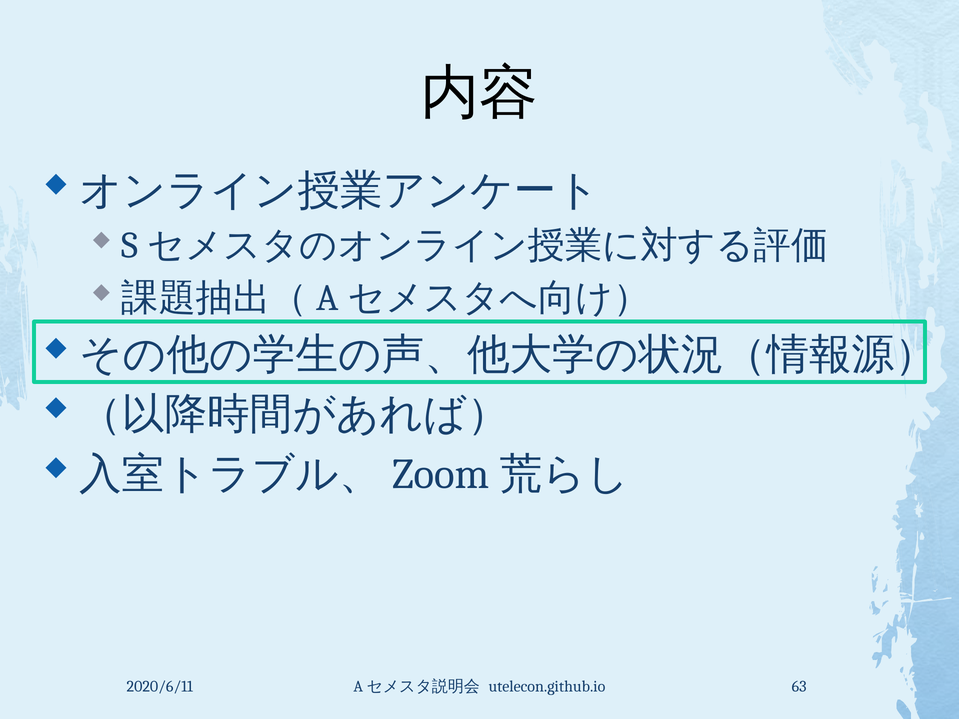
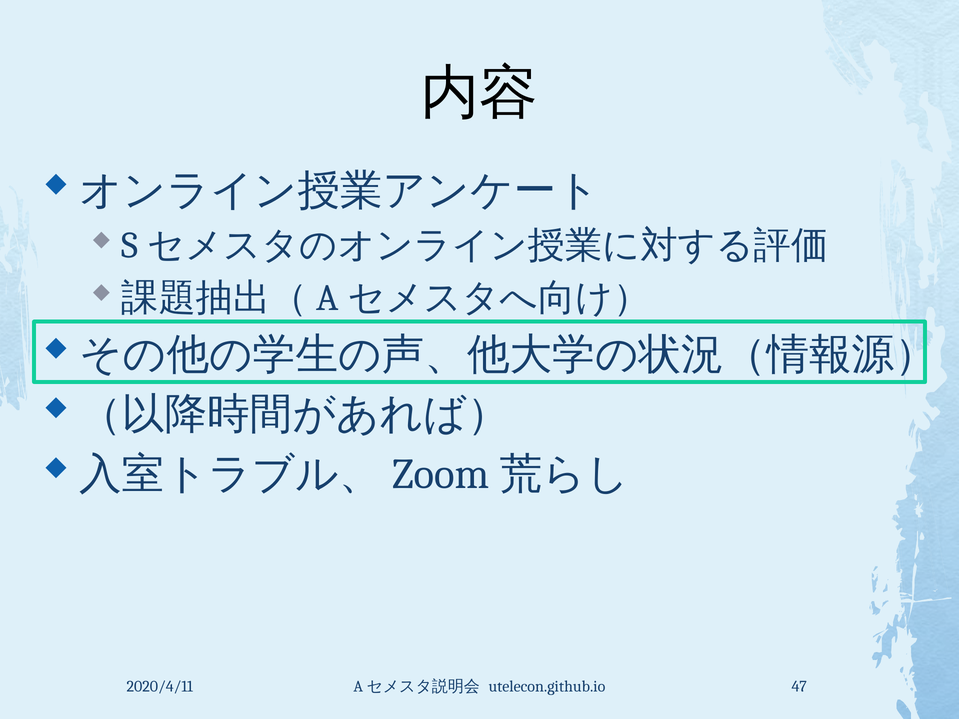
2020/6/11: 2020/6/11 -> 2020/4/11
63: 63 -> 47
